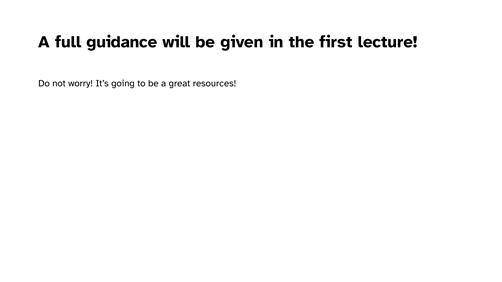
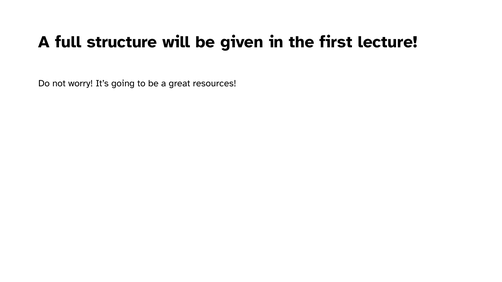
guidance: guidance -> structure
